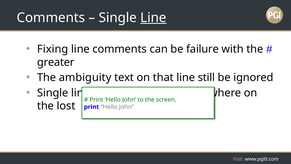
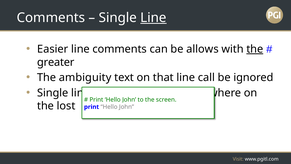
Fixing: Fixing -> Easier
failure: failure -> allows
the at (255, 49) underline: none -> present
still: still -> call
